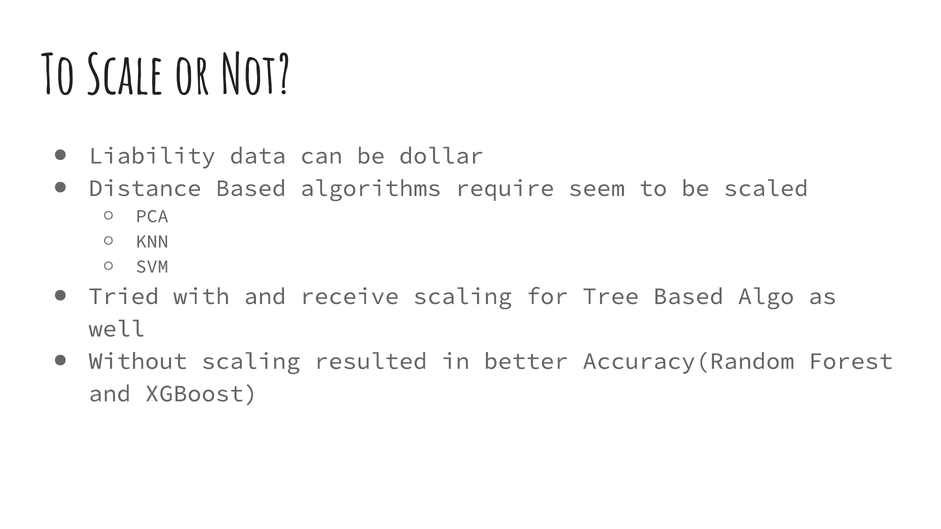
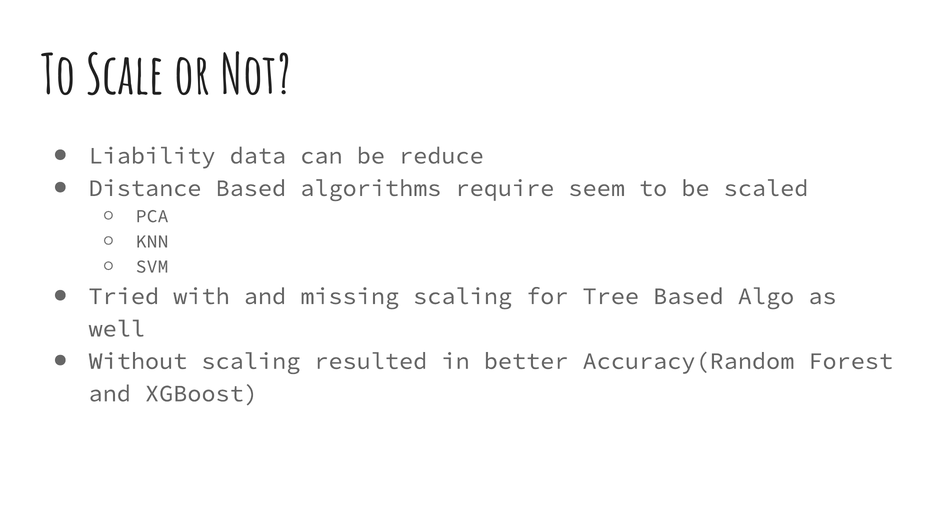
dollar: dollar -> reduce
receive: receive -> missing
